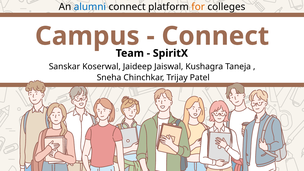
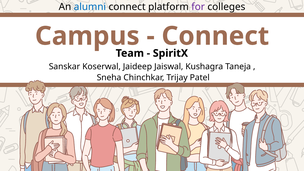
for colour: orange -> purple
